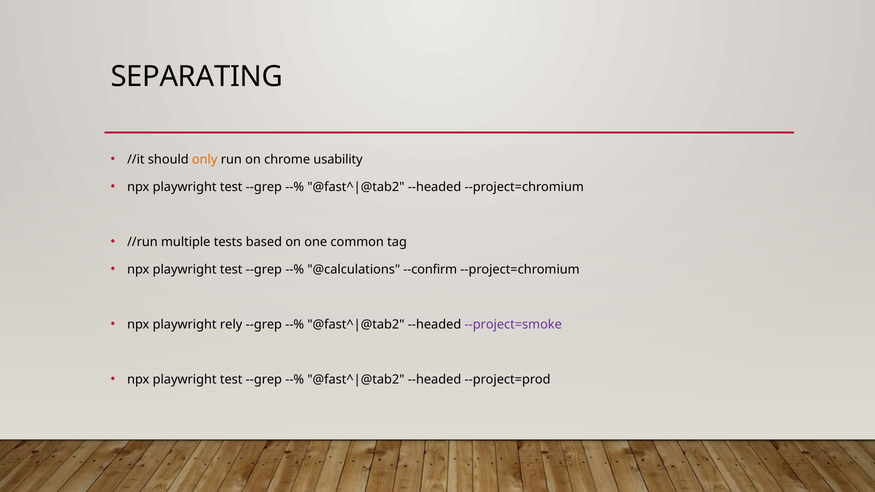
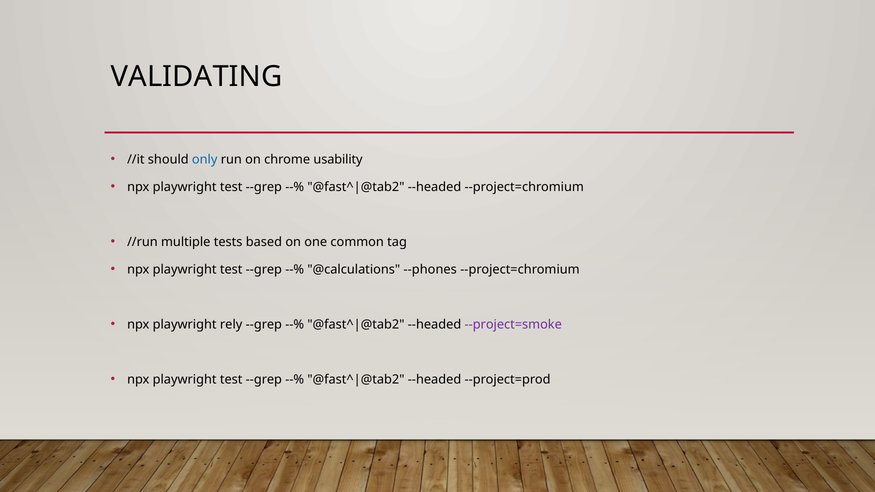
SEPARATING: SEPARATING -> VALIDATING
only colour: orange -> blue
--confirm: --confirm -> --phones
